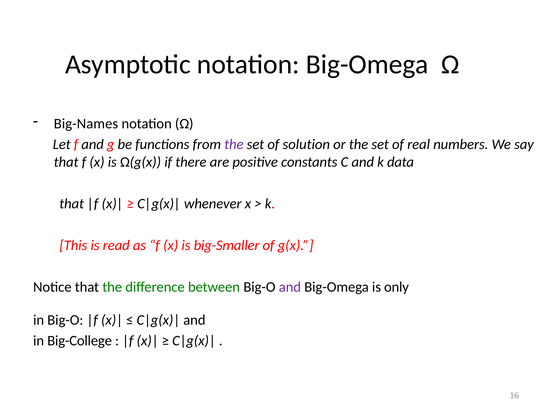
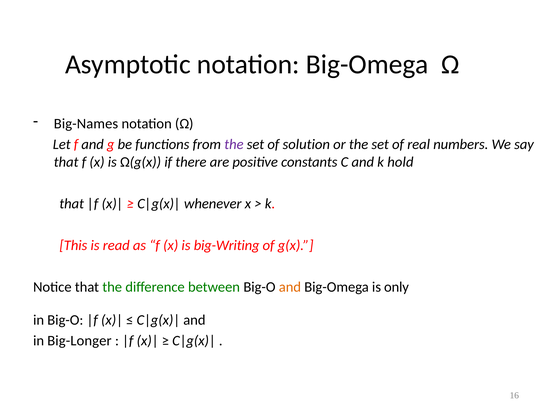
data: data -> hold
big-Smaller: big-Smaller -> big-Writing
and at (290, 287) colour: purple -> orange
Big-College: Big-College -> Big-Longer
